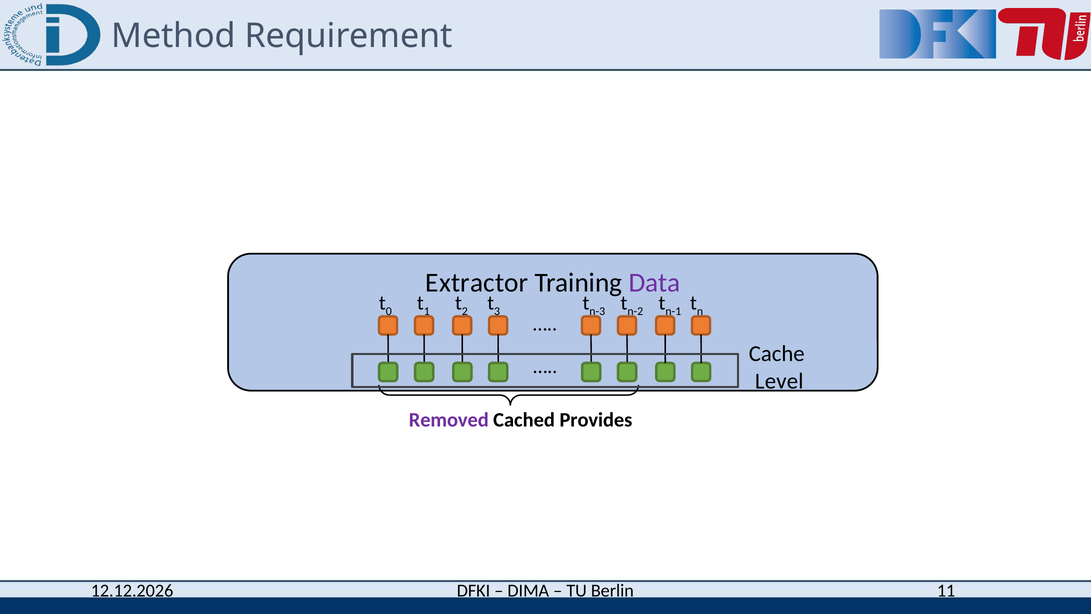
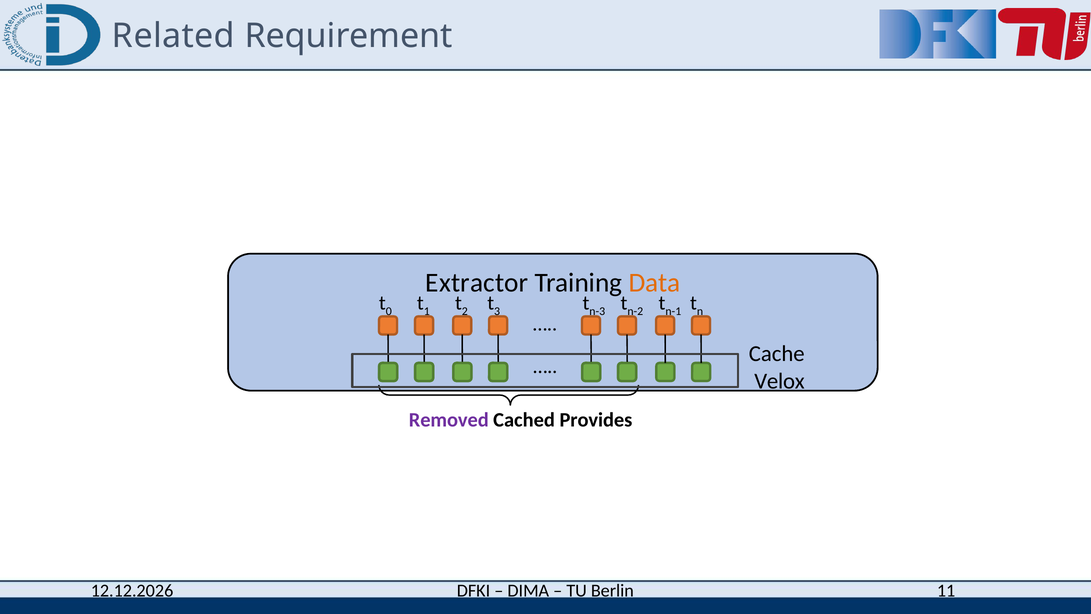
Method: Method -> Related
Data colour: purple -> orange
Level: Level -> Velox
